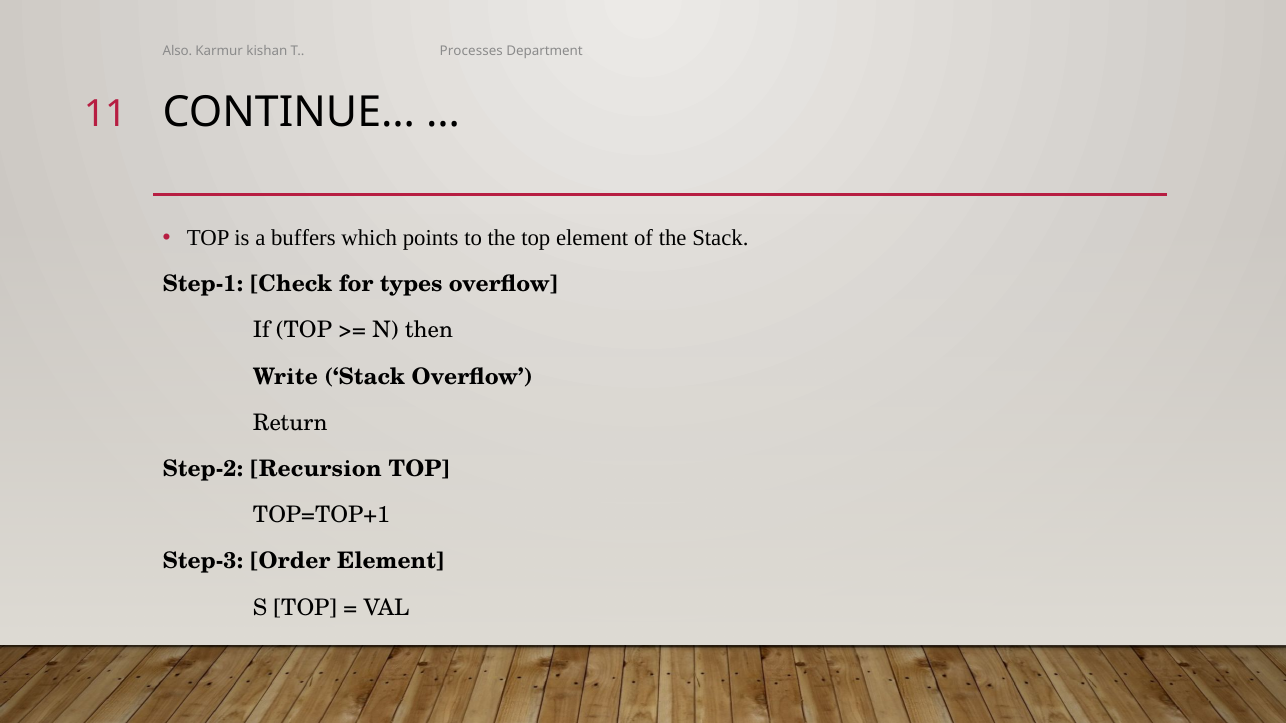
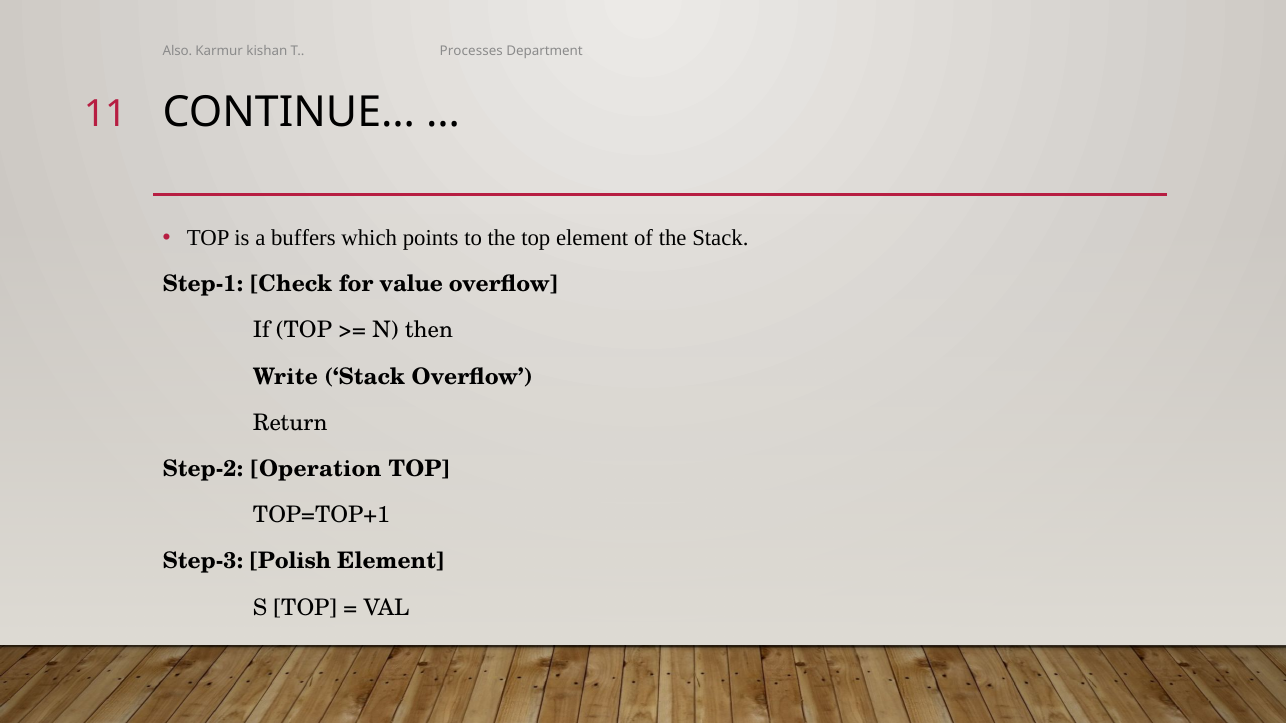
types: types -> value
Recursion: Recursion -> Operation
Order: Order -> Polish
